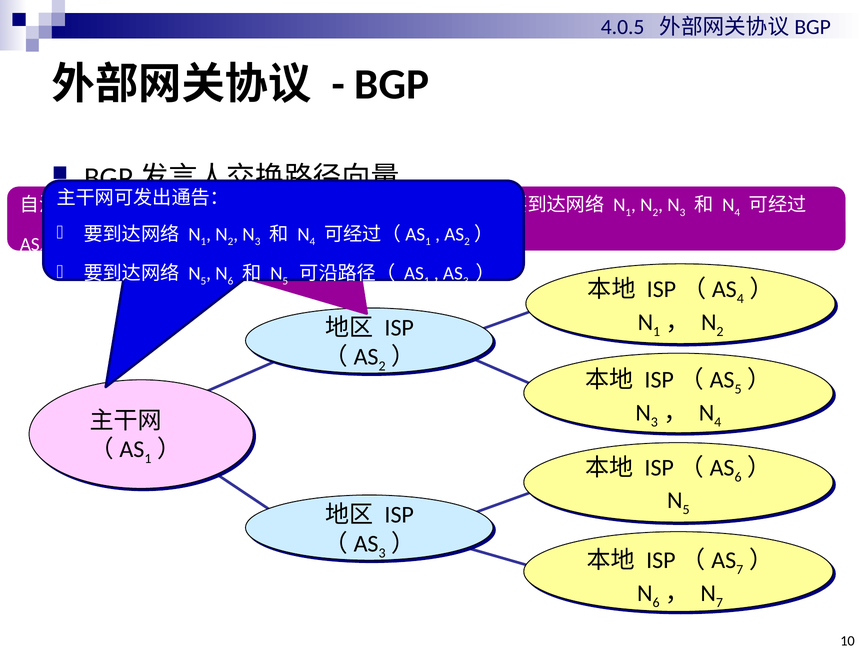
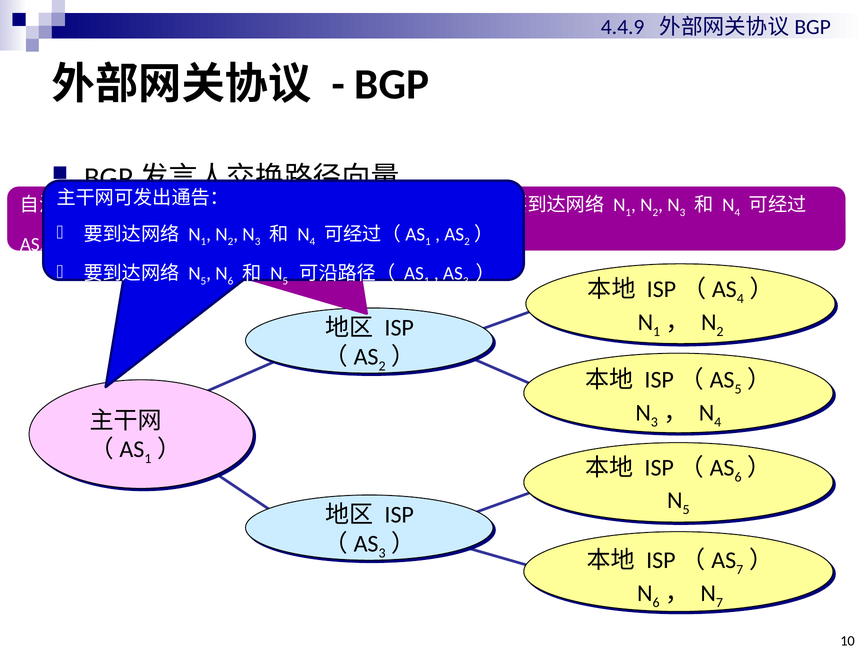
4.0.5: 4.0.5 -> 4.4.9
